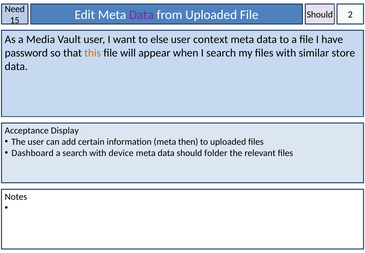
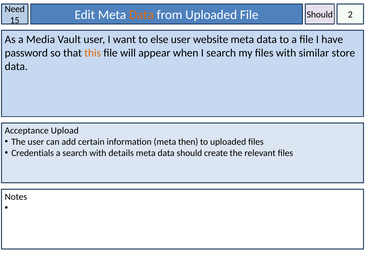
Data at (141, 15) colour: purple -> orange
context: context -> website
Display: Display -> Upload
Dashboard: Dashboard -> Credentials
device: device -> details
folder: folder -> create
